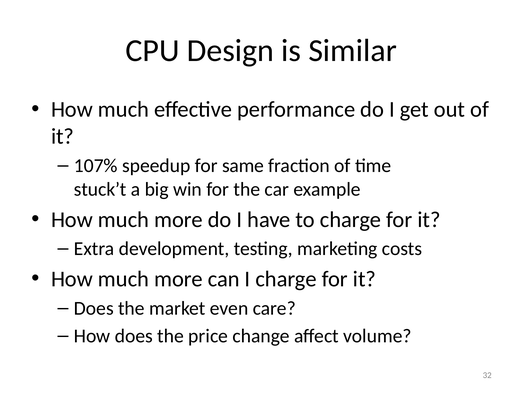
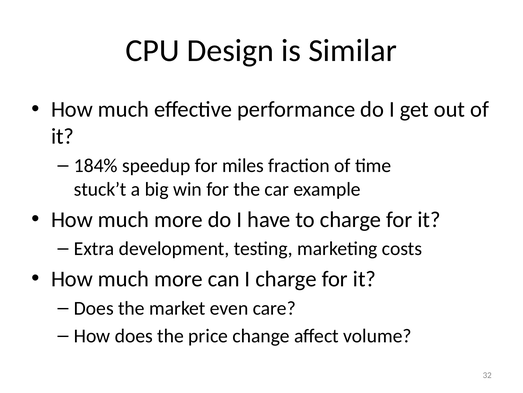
107%: 107% -> 184%
same: same -> miles
